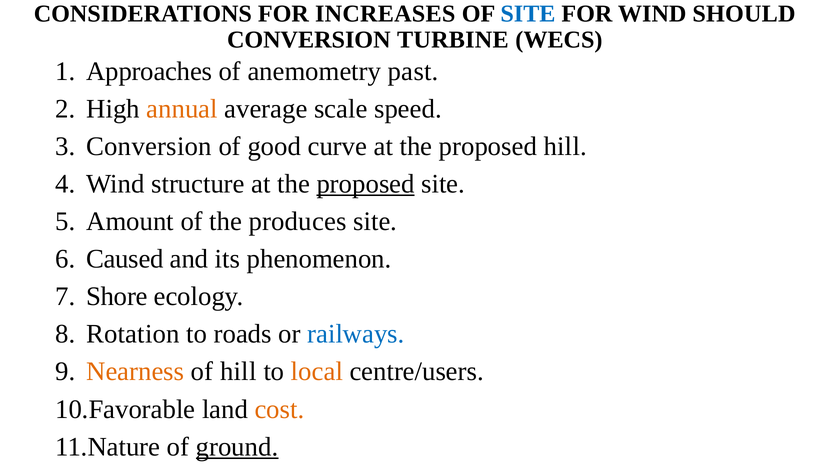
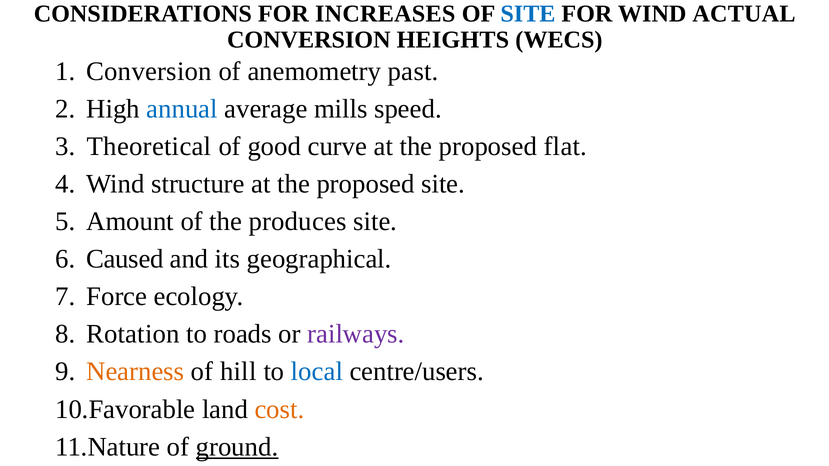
SHOULD: SHOULD -> ACTUAL
TURBINE: TURBINE -> HEIGHTS
Approaches at (149, 71): Approaches -> Conversion
annual colour: orange -> blue
scale: scale -> mills
Conversion at (149, 146): Conversion -> Theoretical
proposed hill: hill -> flat
proposed at (366, 184) underline: present -> none
phenomenon: phenomenon -> geographical
Shore: Shore -> Force
railways colour: blue -> purple
local colour: orange -> blue
